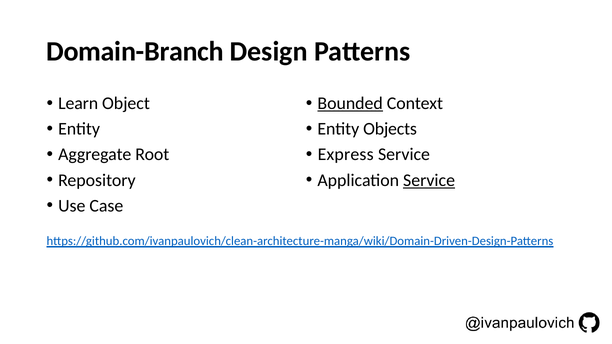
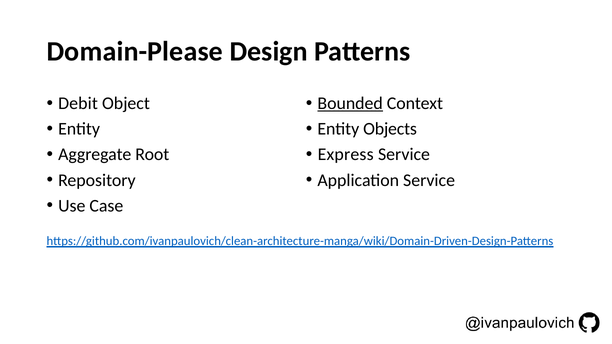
Domain-Branch: Domain-Branch -> Domain-Please
Learn: Learn -> Debit
Service at (429, 180) underline: present -> none
